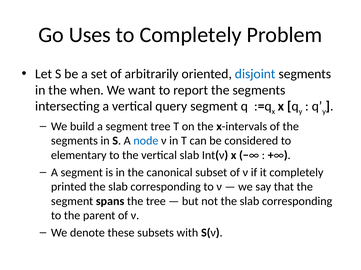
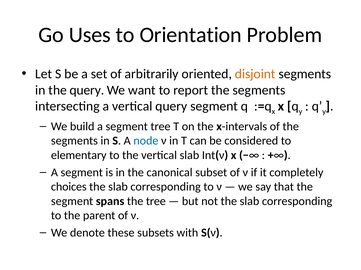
to Completely: Completely -> Orientation
disjoint colour: blue -> orange
the when: when -> query
printed: printed -> choices
